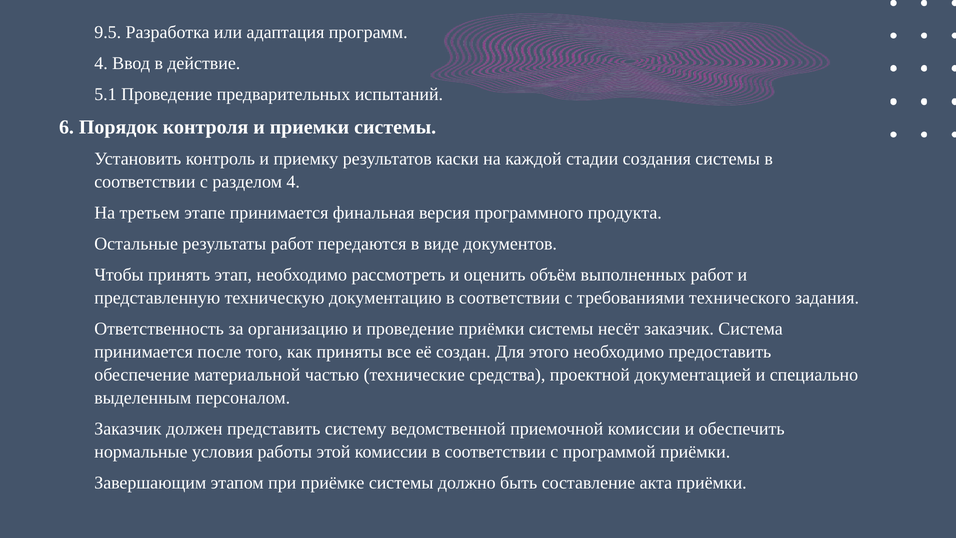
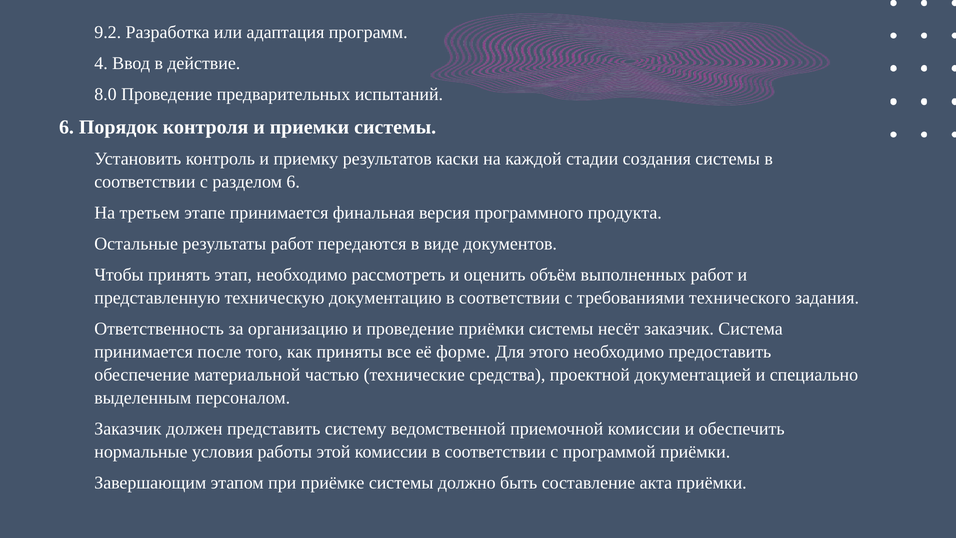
9.5: 9.5 -> 9.2
5.1: 5.1 -> 8.0
разделом 4: 4 -> 6
создан: создан -> форме
